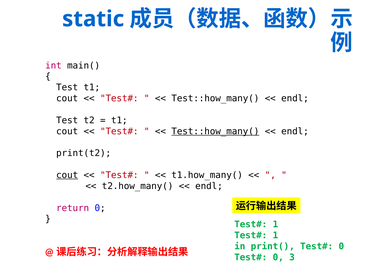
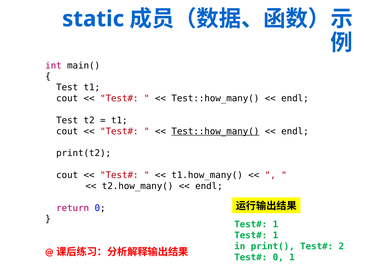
cout at (67, 175) underline: present -> none
0 at (341, 246): 0 -> 2
0 3: 3 -> 1
